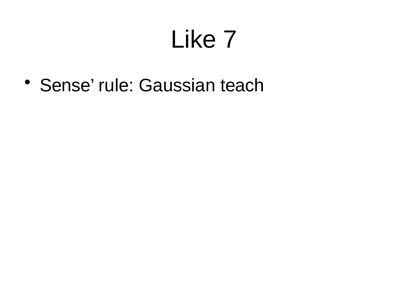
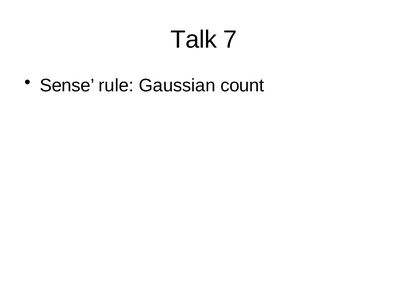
Like: Like -> Talk
teach: teach -> count
